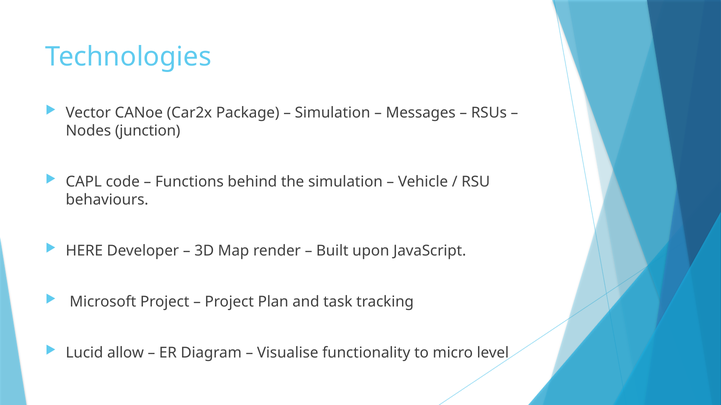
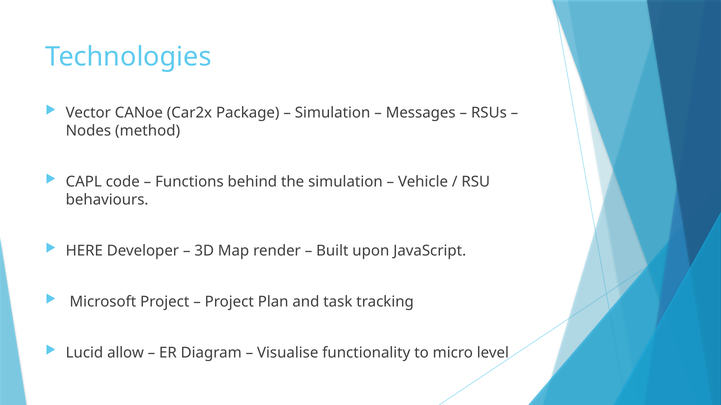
junction: junction -> method
